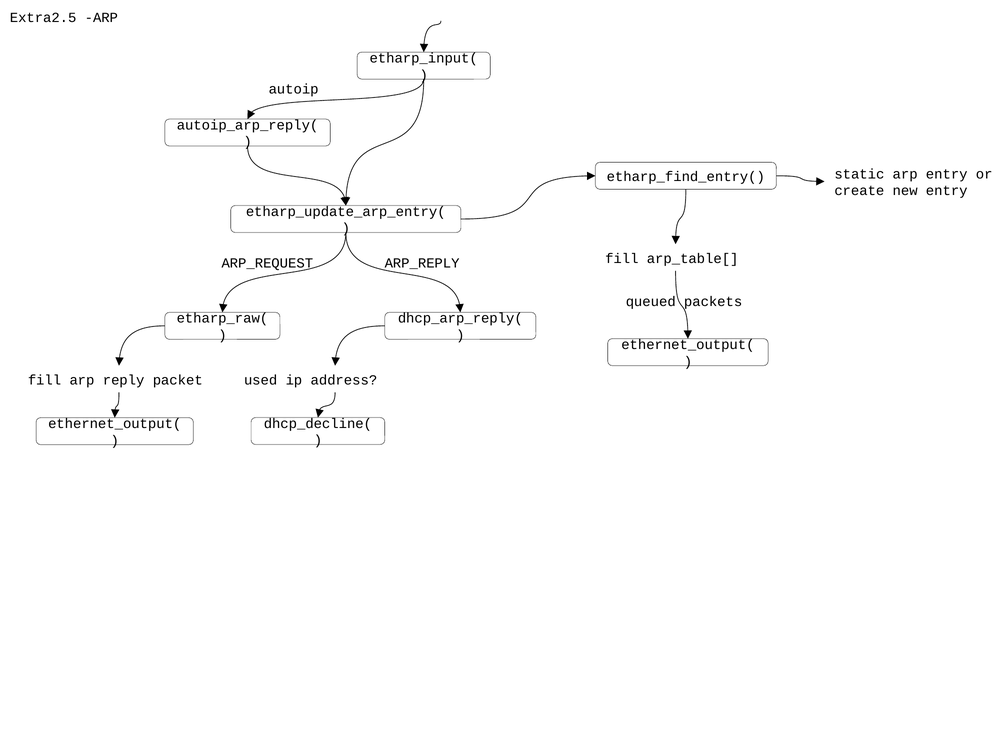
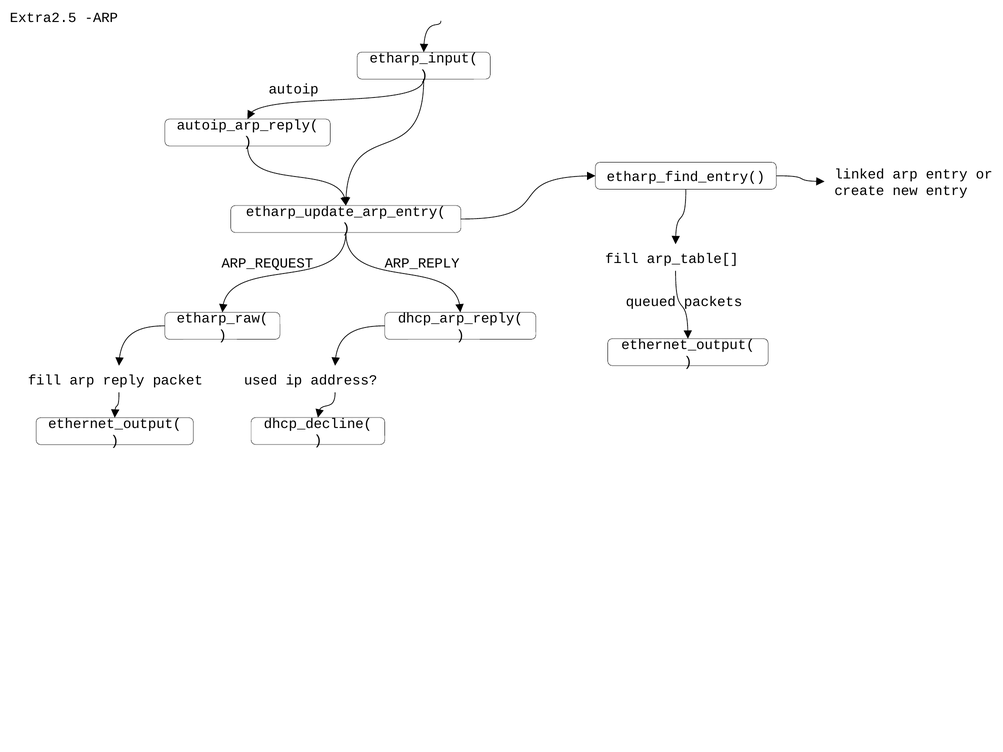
static: static -> linked
